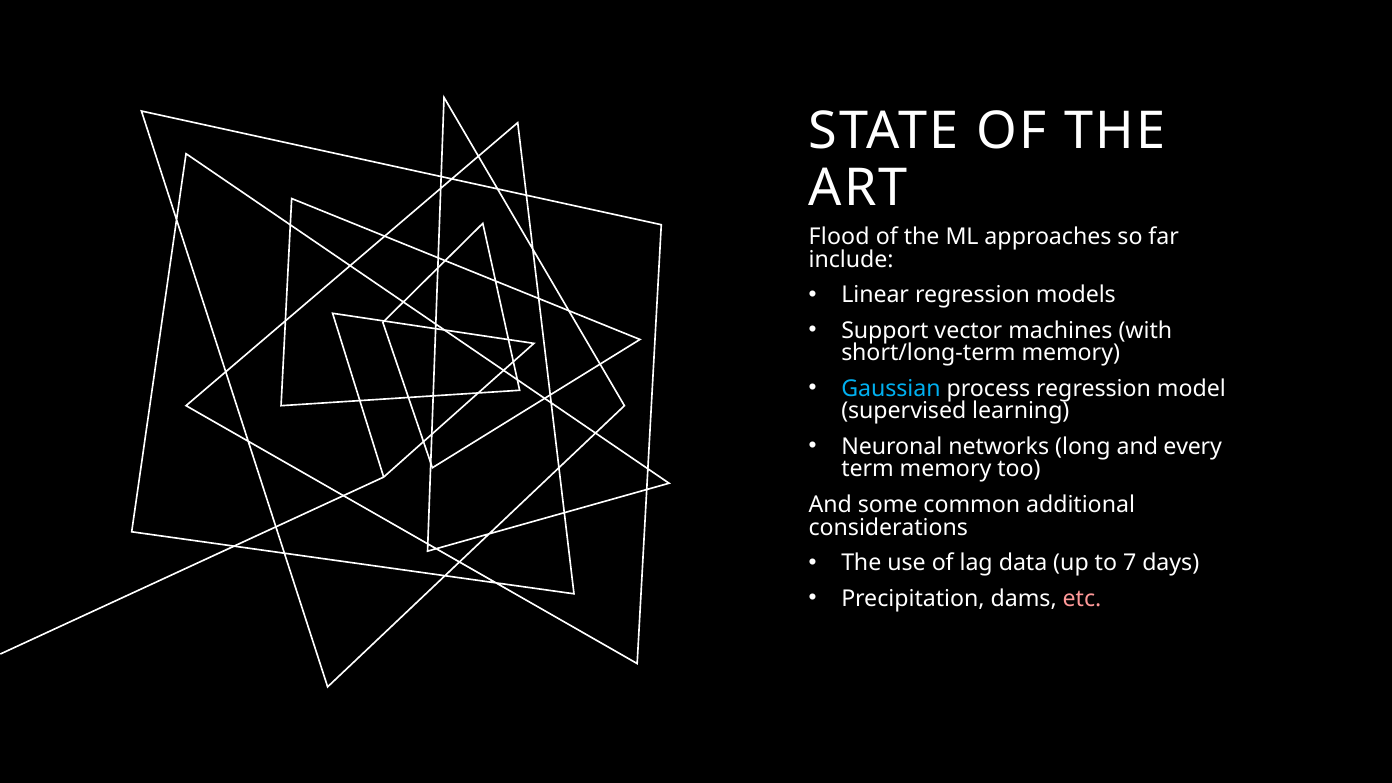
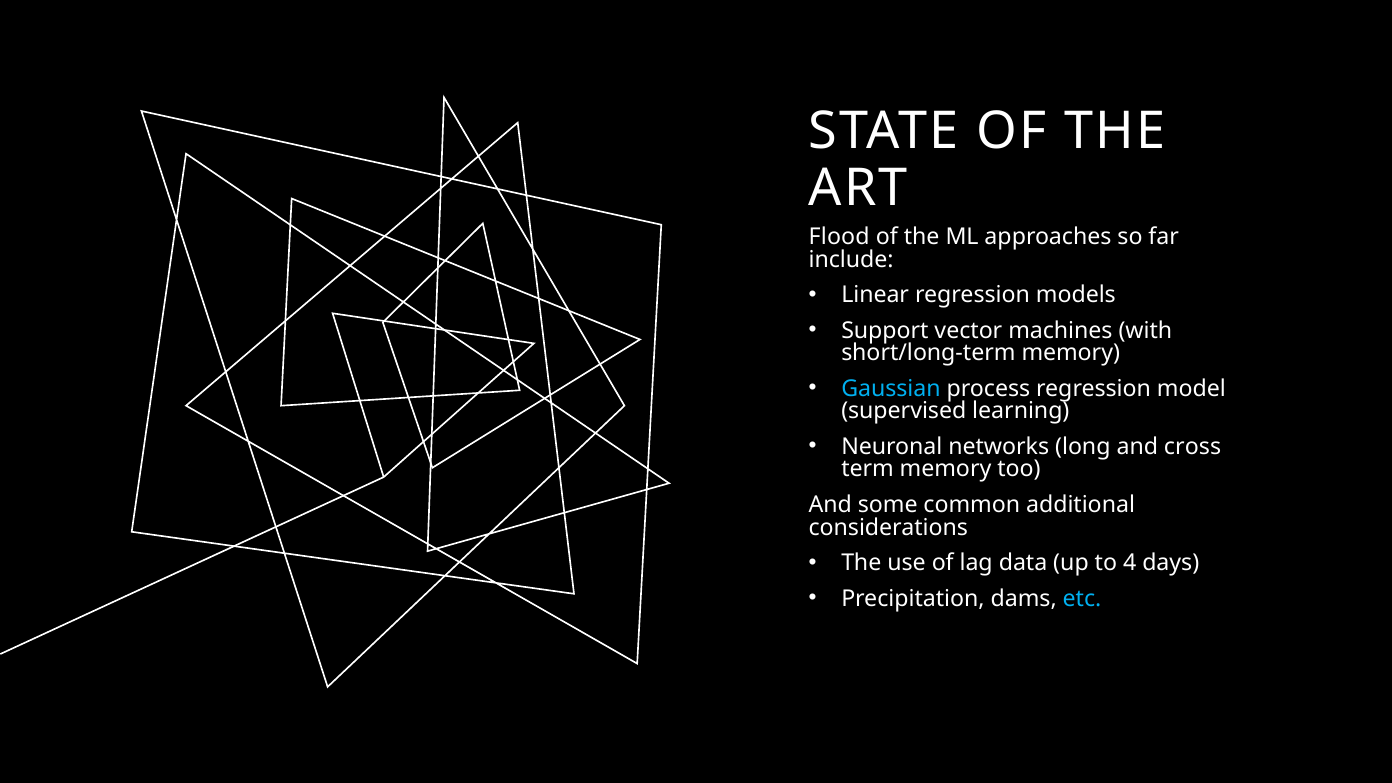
every: every -> cross
7: 7 -> 4
etc colour: pink -> light blue
